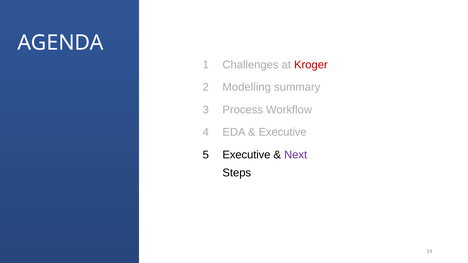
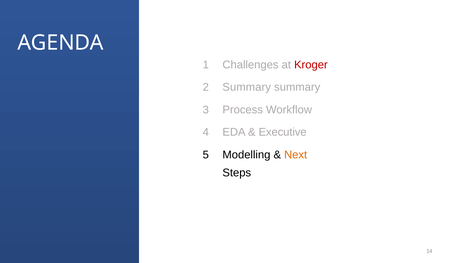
Modelling at (247, 87): Modelling -> Summary
Executive at (246, 155): Executive -> Modelling
Next colour: purple -> orange
